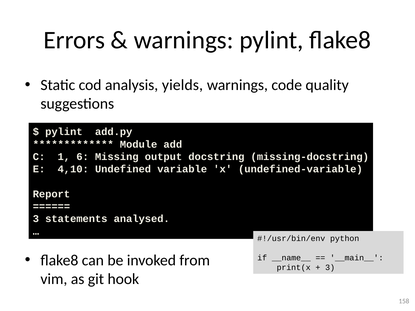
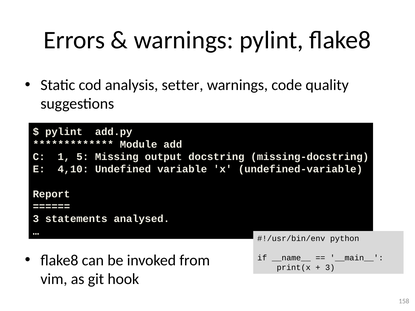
yields: yields -> setter
6: 6 -> 5
